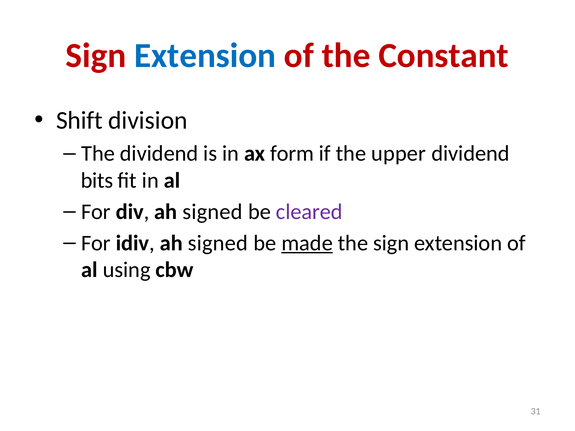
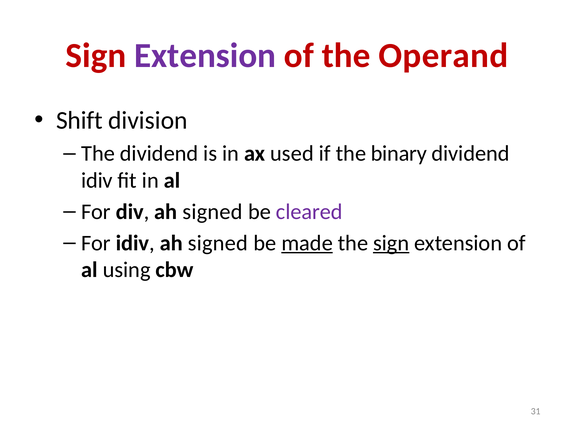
Extension at (205, 56) colour: blue -> purple
Constant: Constant -> Operand
form: form -> used
upper: upper -> binary
bits at (97, 180): bits -> idiv
sign at (391, 243) underline: none -> present
